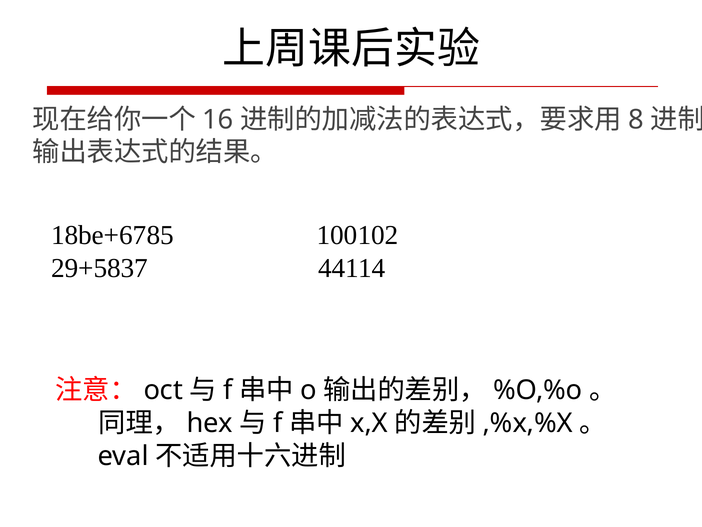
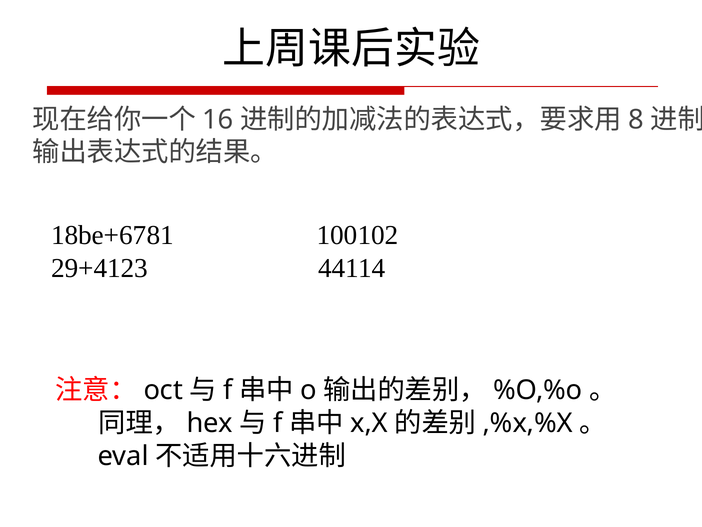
18be+6785: 18be+6785 -> 18be+6781
29+5837: 29+5837 -> 29+4123
